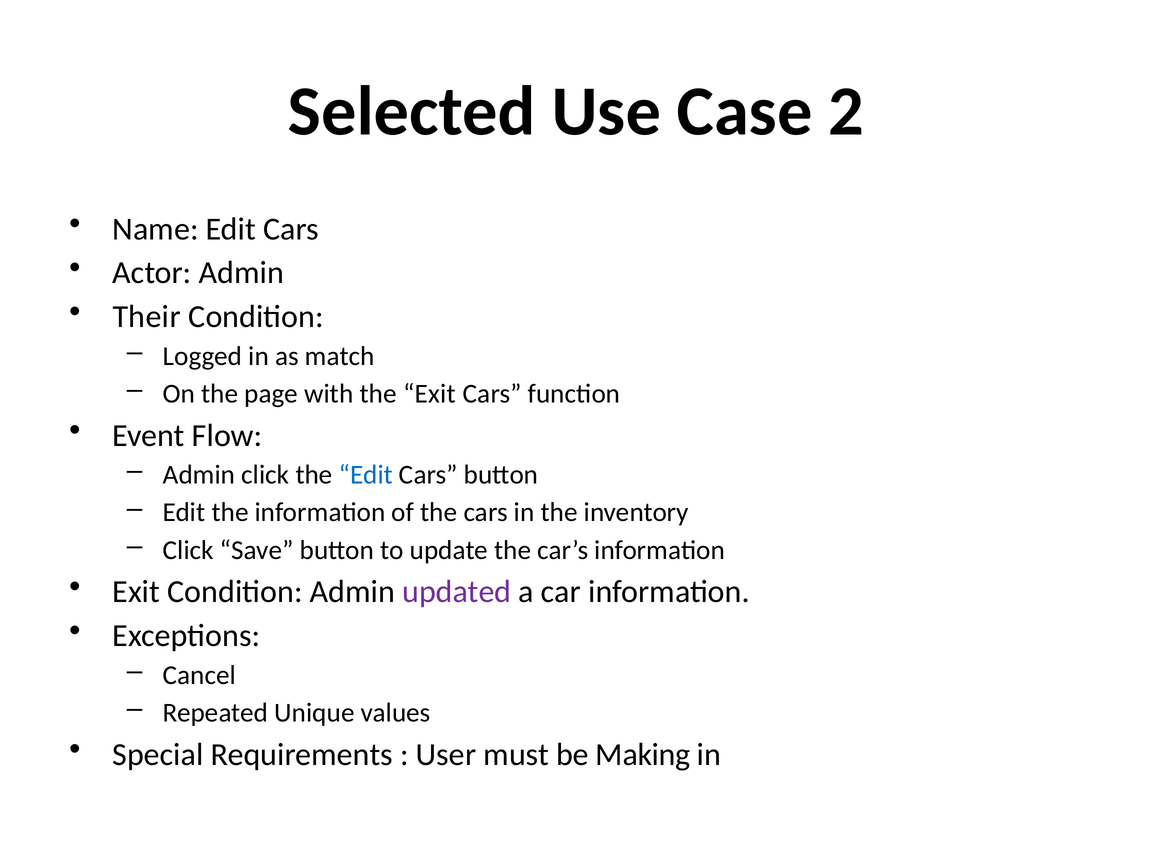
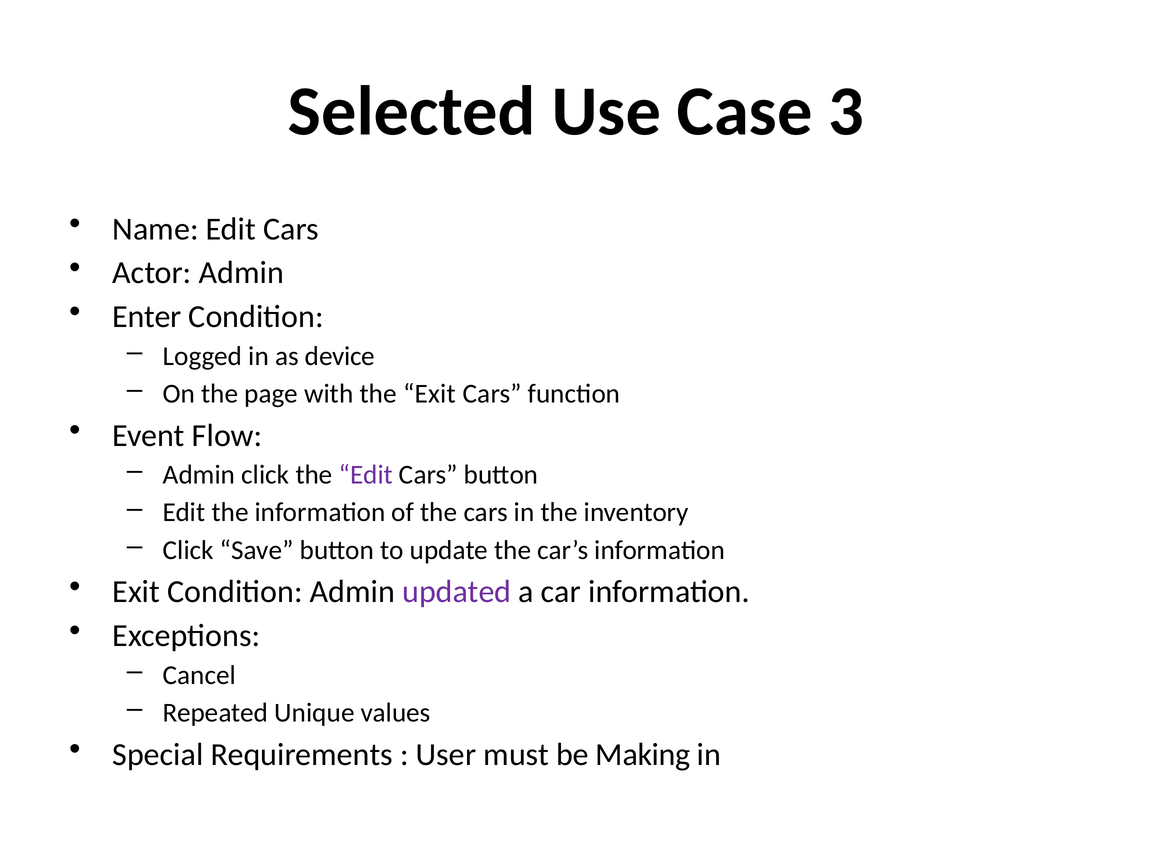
2: 2 -> 3
Their: Their -> Enter
match: match -> device
Edit at (366, 475) colour: blue -> purple
